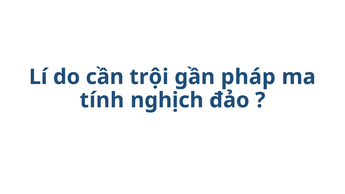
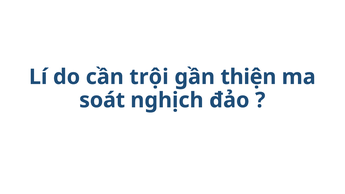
pháp: pháp -> thiện
tính: tính -> soát
